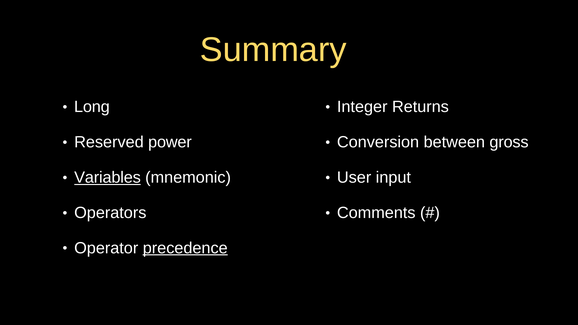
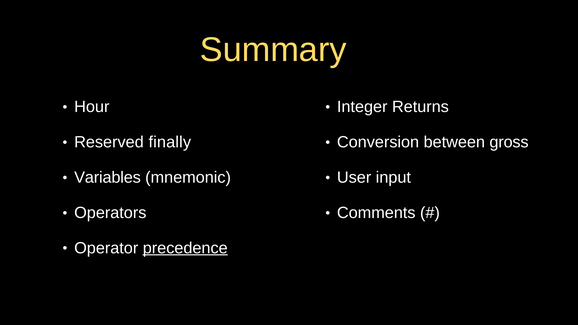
Long: Long -> Hour
power: power -> finally
Variables underline: present -> none
